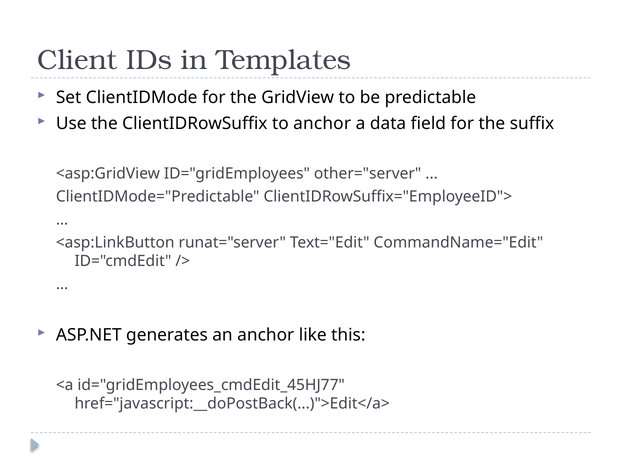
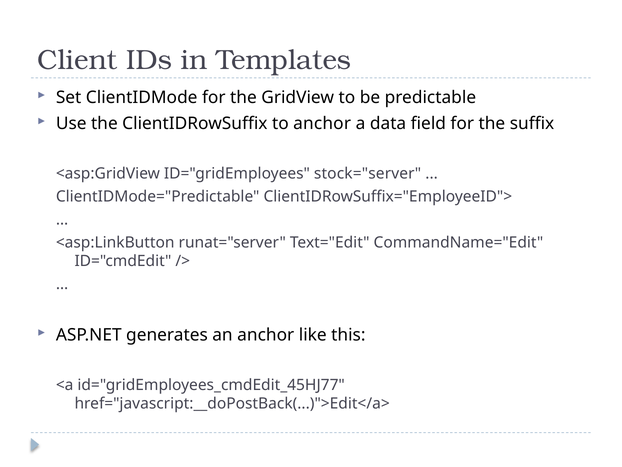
other="server: other="server -> stock="server
